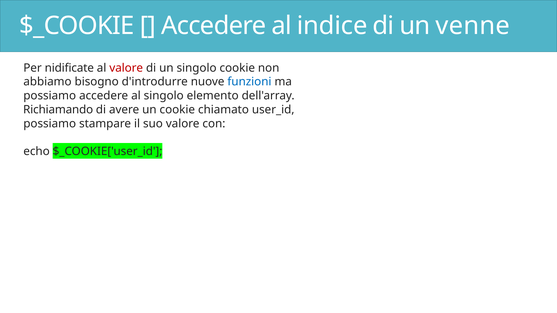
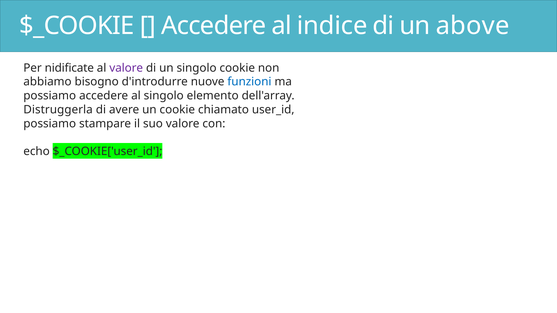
venne: venne -> above
valore at (126, 68) colour: red -> purple
Richiamando: Richiamando -> Distruggerla
